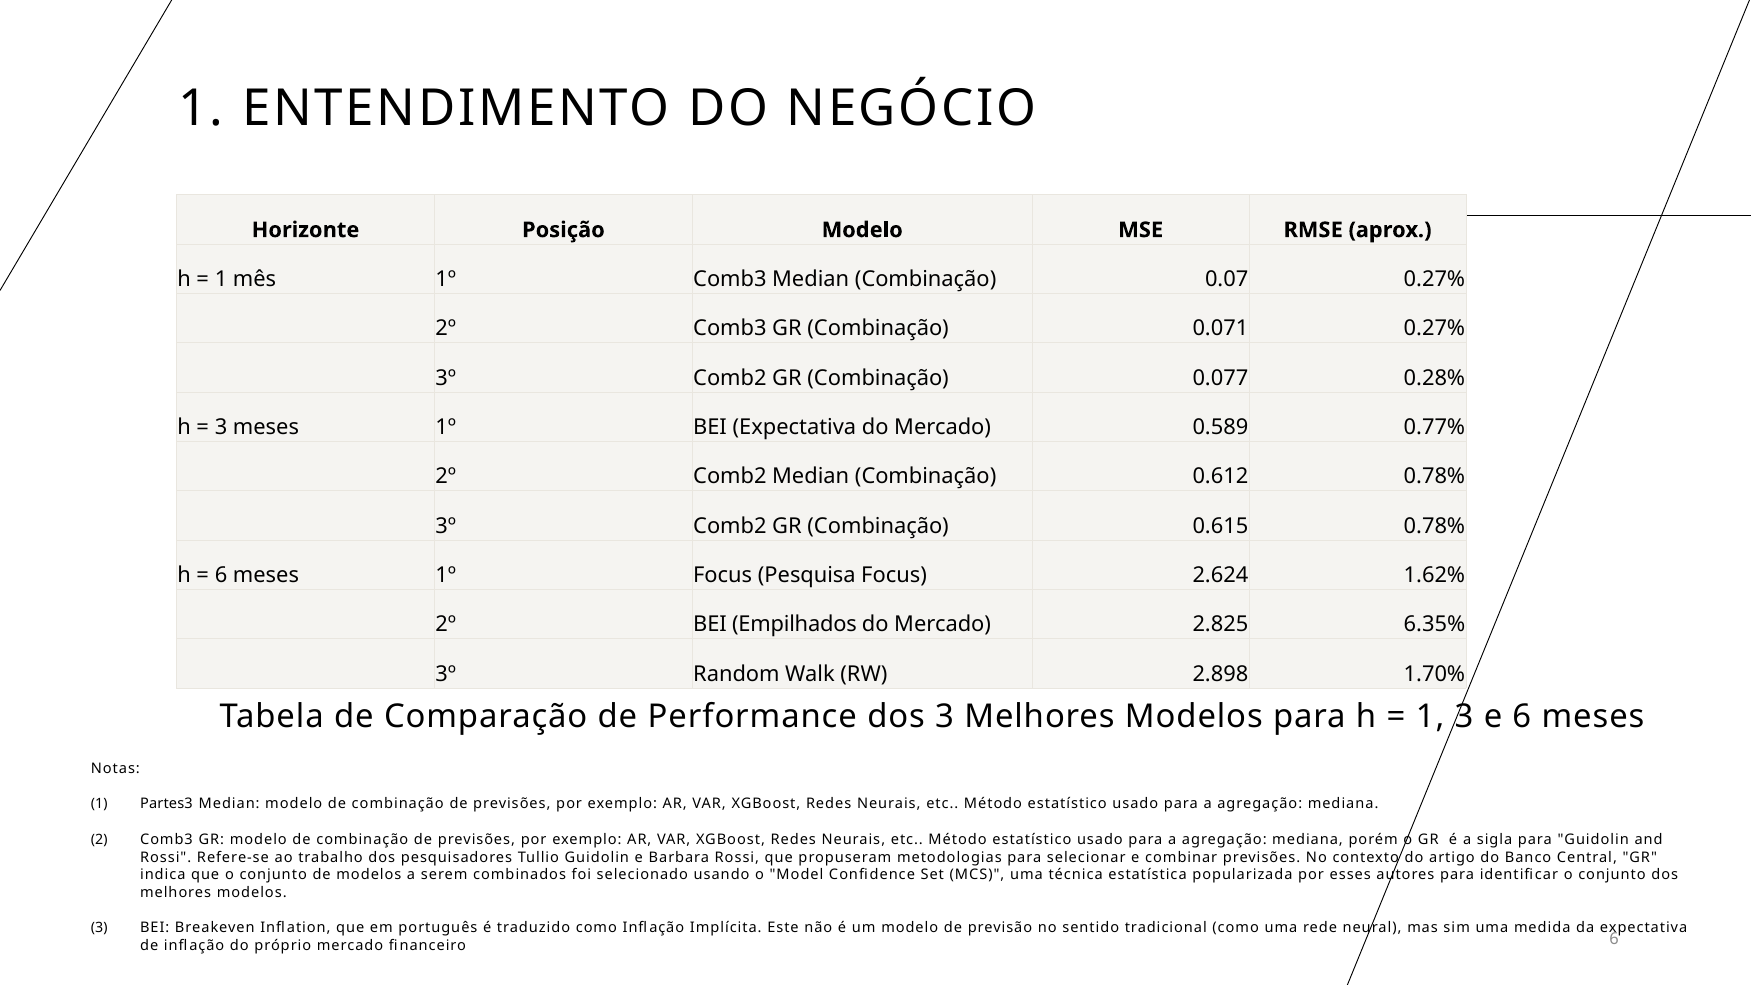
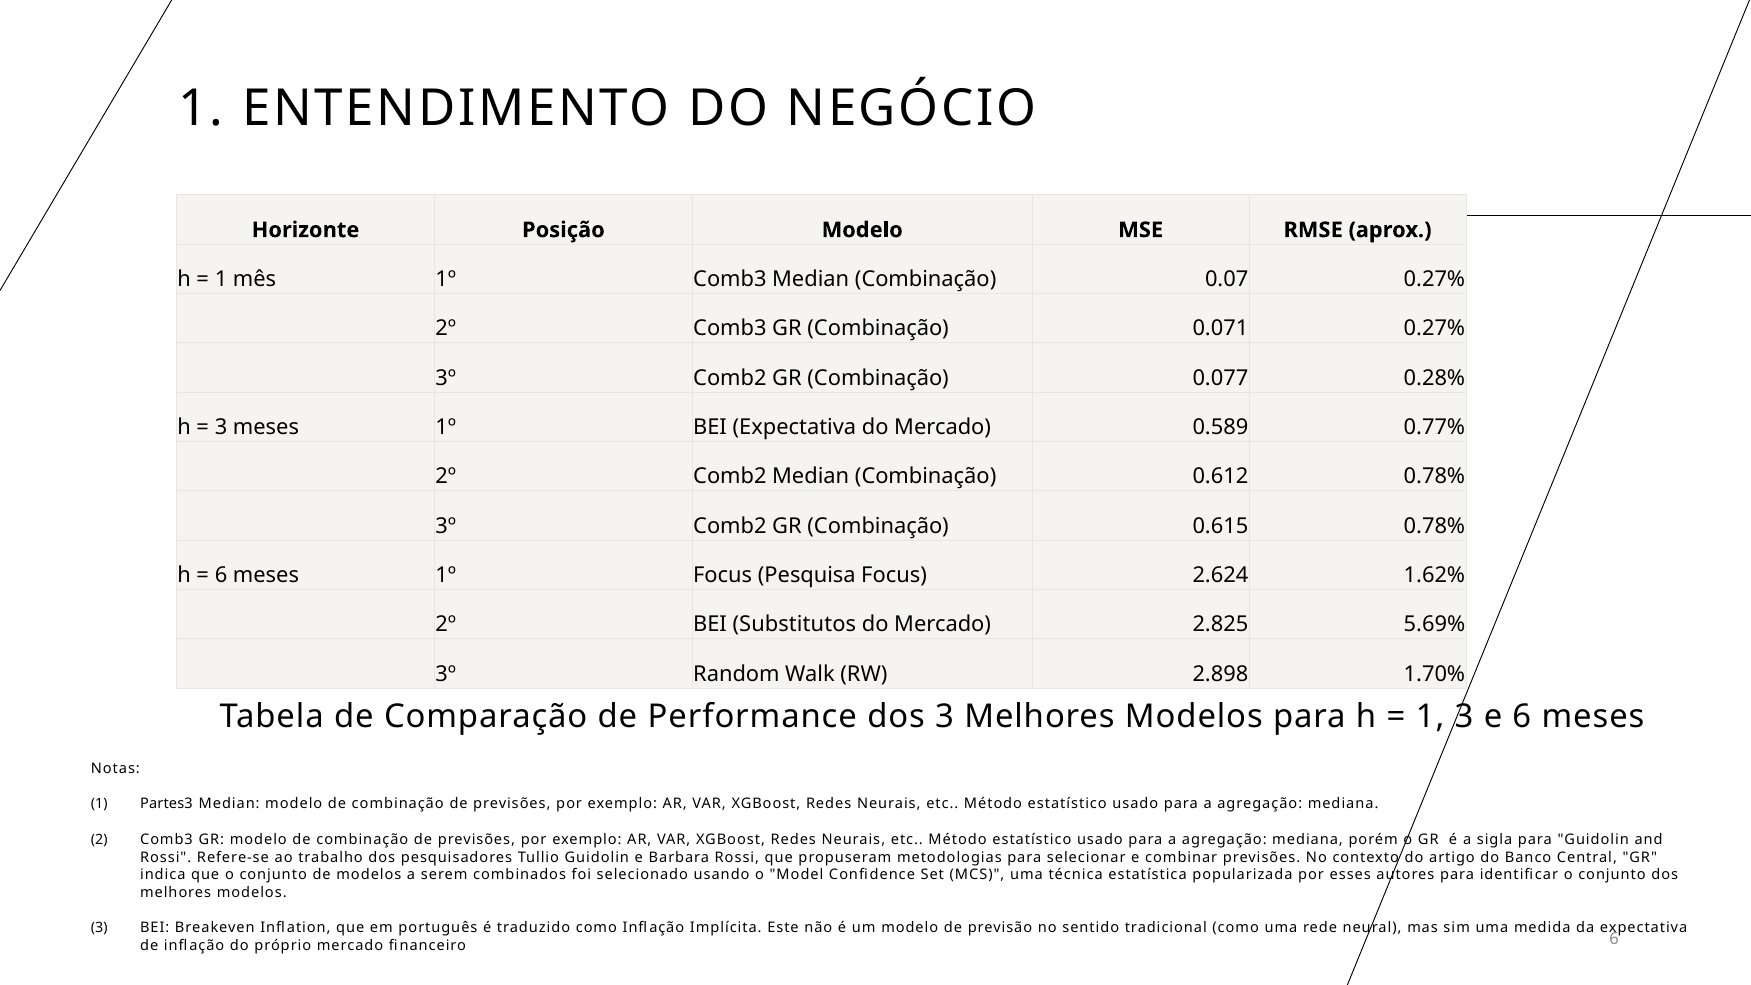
Empilhados: Empilhados -> Substitutos
6.35%: 6.35% -> 5.69%
